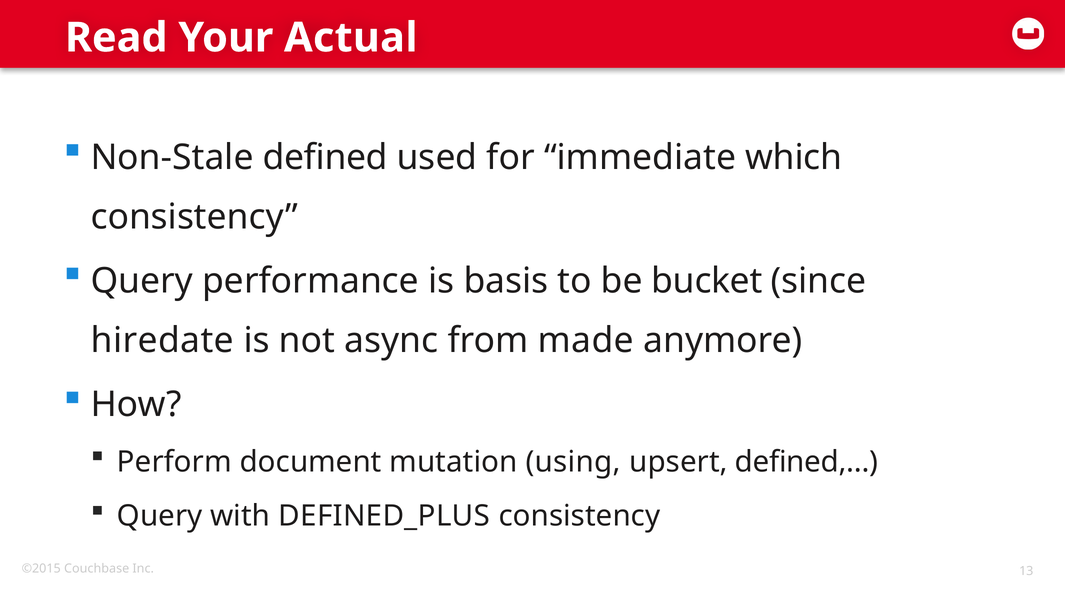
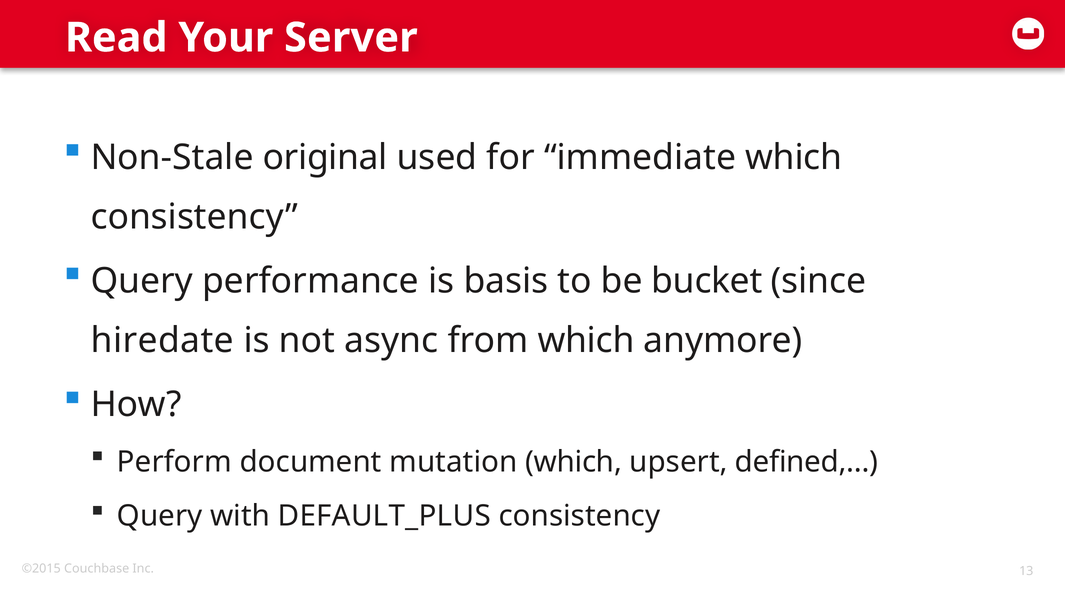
Actual: Actual -> Server
defined: defined -> original
from made: made -> which
mutation using: using -> which
DEFINED_PLUS: DEFINED_PLUS -> DEFAULT_PLUS
